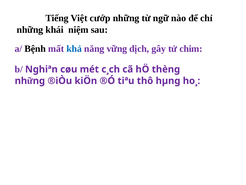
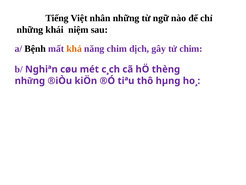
cướp: cướp -> nhân
khả colour: blue -> orange
năng vững: vững -> chim
